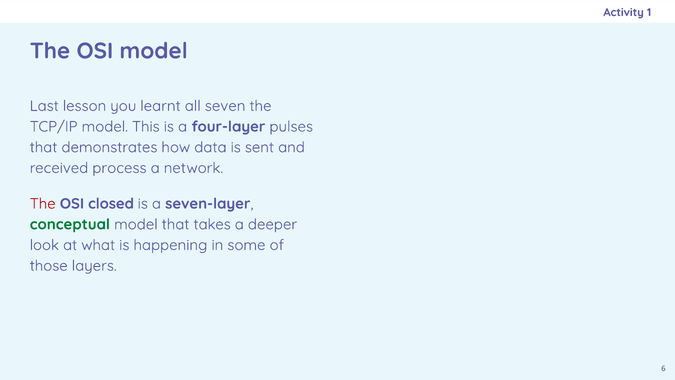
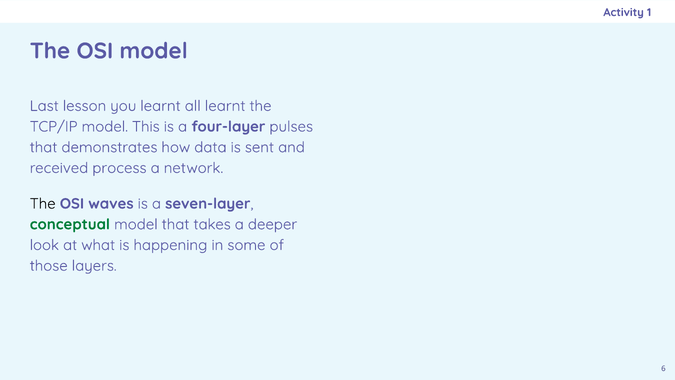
all seven: seven -> learnt
The at (43, 204) colour: red -> black
closed: closed -> waves
